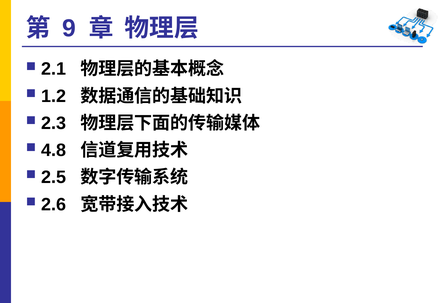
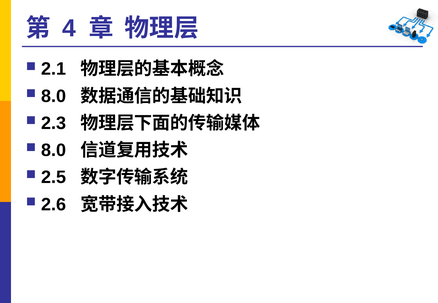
9: 9 -> 4
1.2 at (54, 96): 1.2 -> 8.0
4.8 at (54, 150): 4.8 -> 8.0
